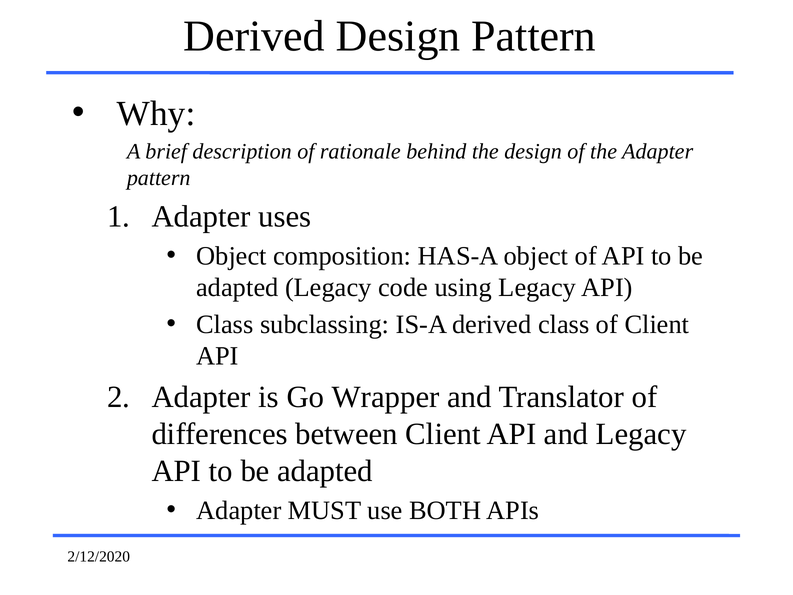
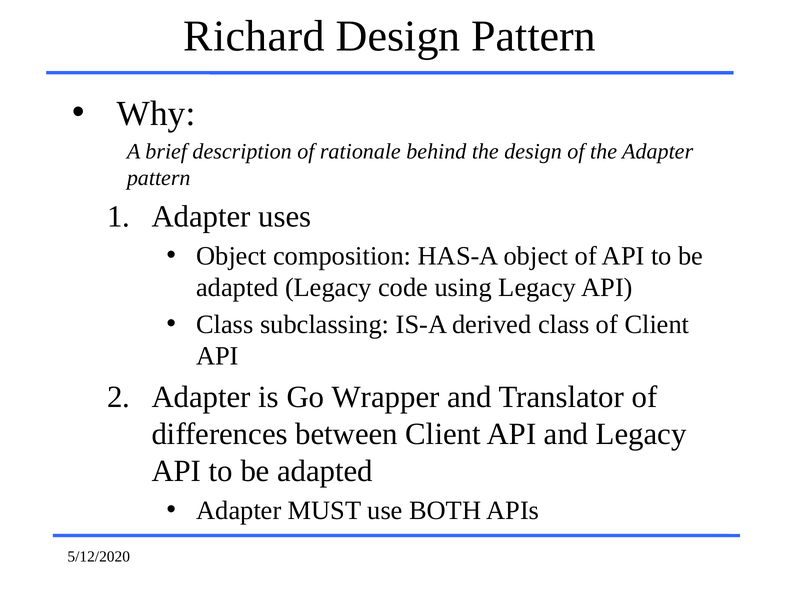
Derived at (254, 36): Derived -> Richard
2/12/2020: 2/12/2020 -> 5/12/2020
